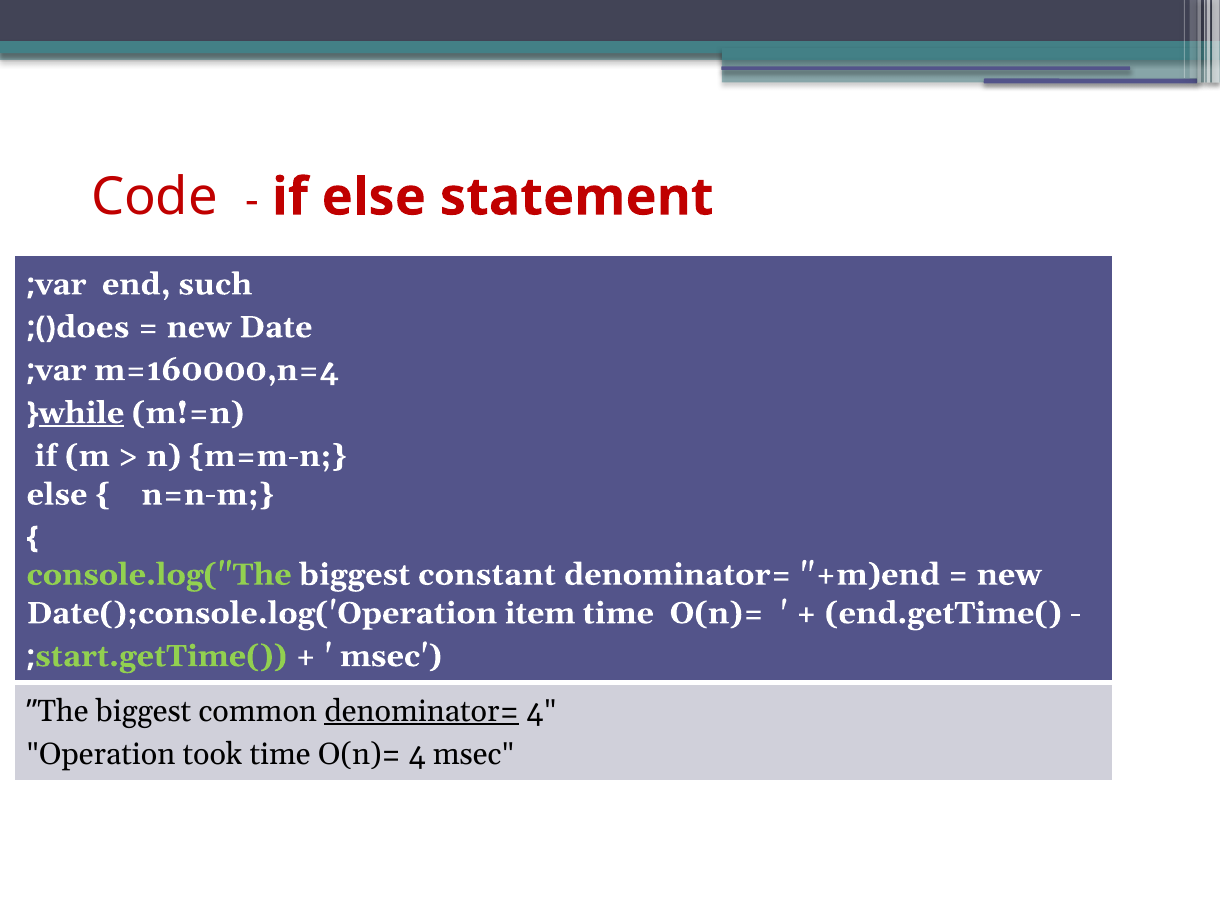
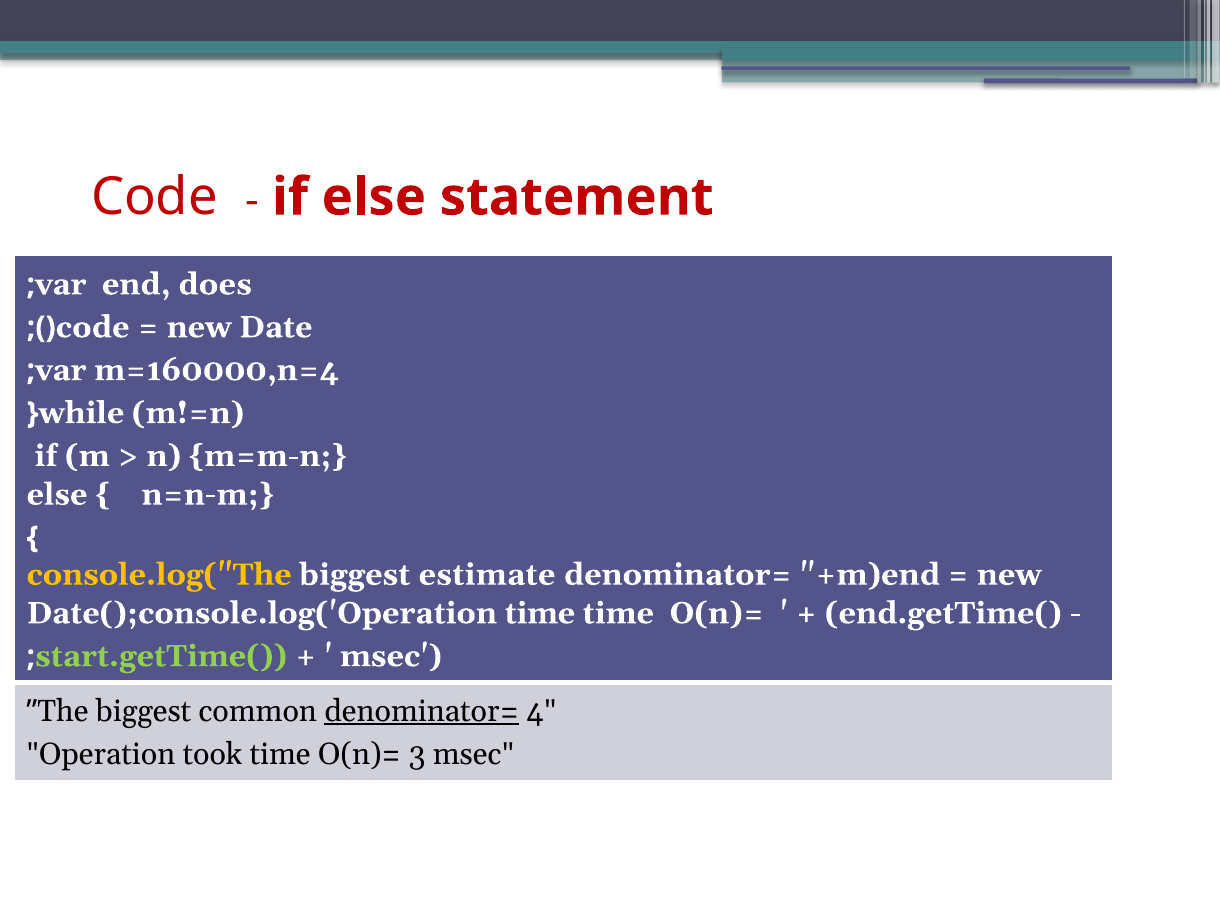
such: such -> does
does at (93, 327): does -> code
while underline: present -> none
console.log("The colour: light green -> yellow
constant: constant -> estimate
Date();console.log('Operation item: item -> time
O(n)= 4: 4 -> 3
